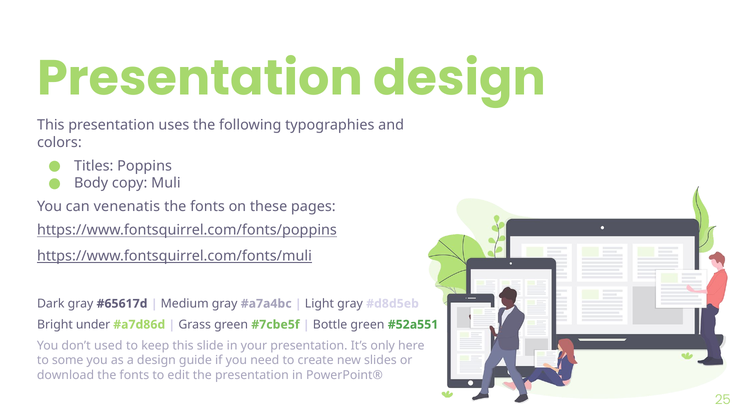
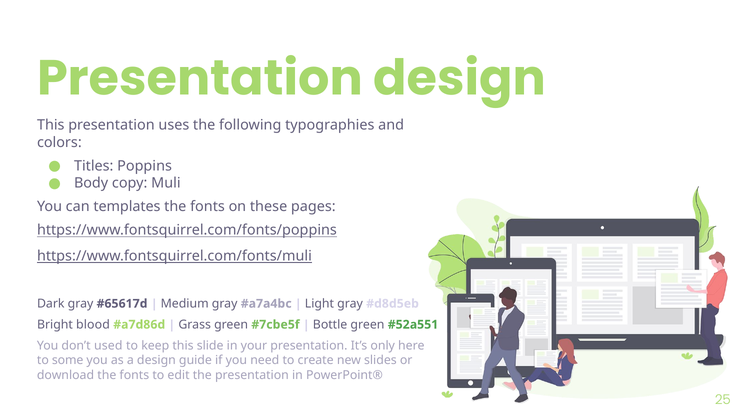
venenatis: venenatis -> templates
under: under -> blood
